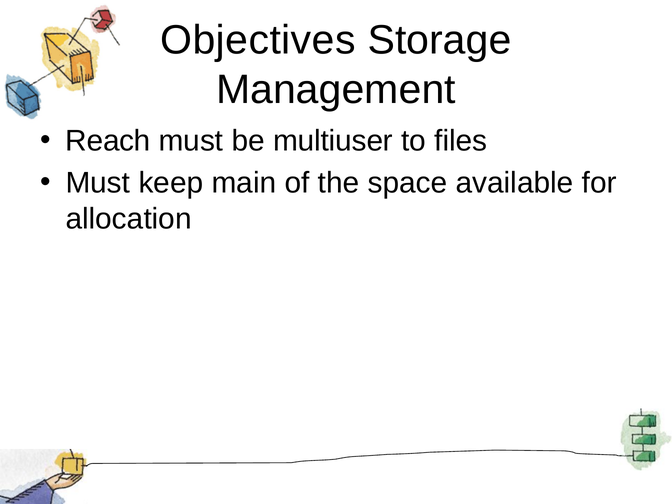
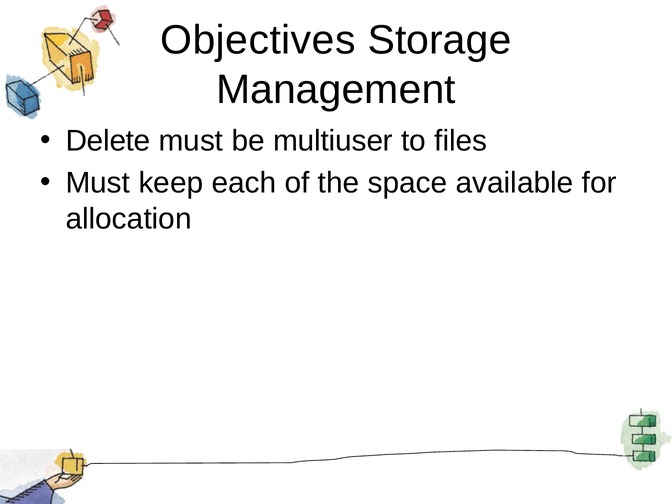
Reach: Reach -> Delete
main: main -> each
